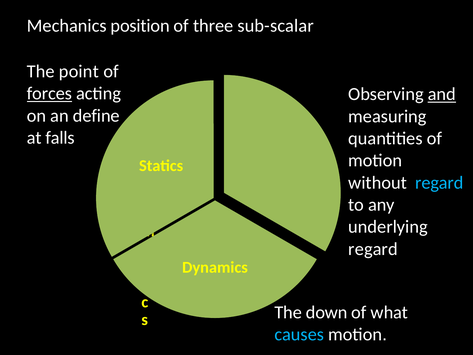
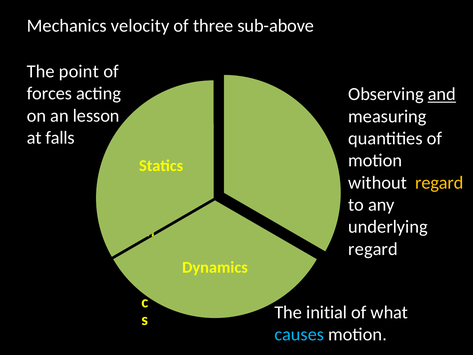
position: position -> velocity
sub-scalar: sub-scalar -> sub-above
forces underline: present -> none
define: define -> lesson
regard at (439, 182) colour: light blue -> yellow
down: down -> initial
